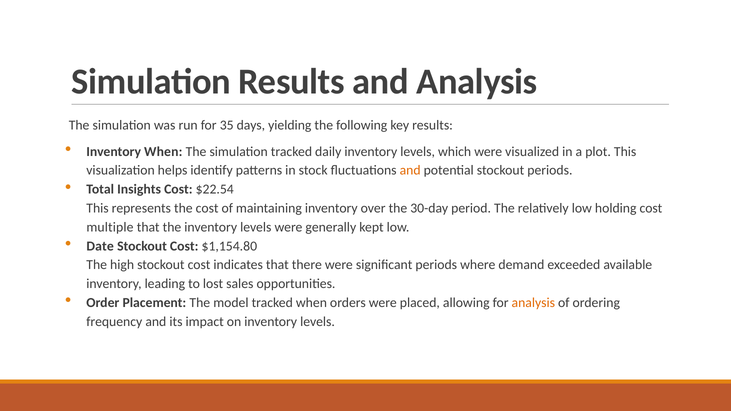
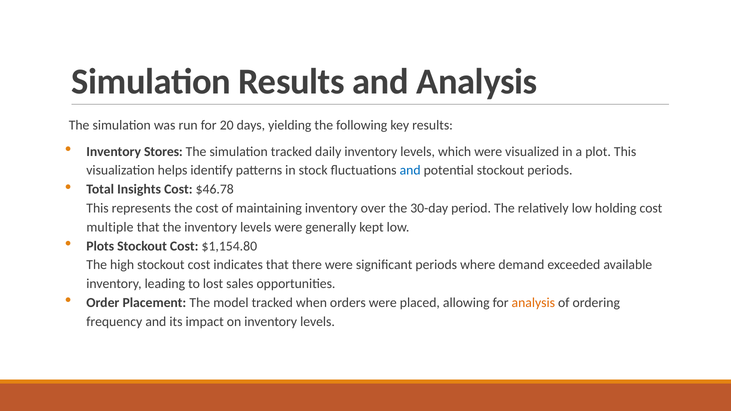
35: 35 -> 20
Inventory When: When -> Stores
and at (410, 170) colour: orange -> blue
$22.54: $22.54 -> $46.78
Date: Date -> Plots
